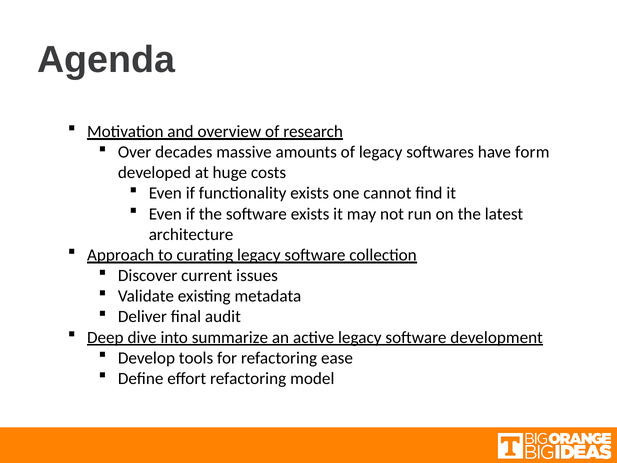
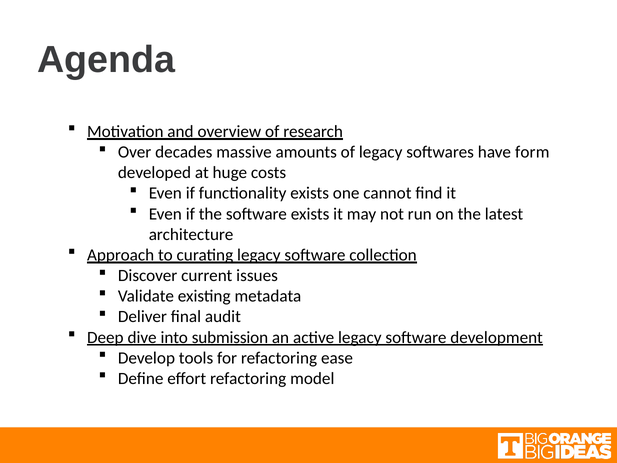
summarize: summarize -> submission
